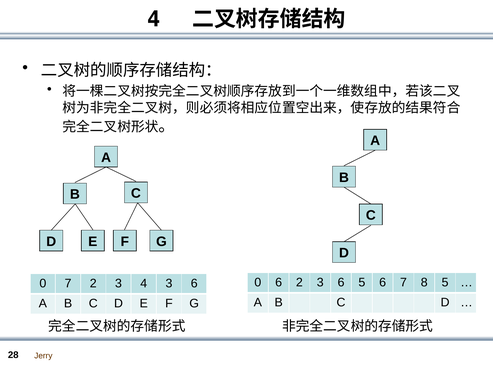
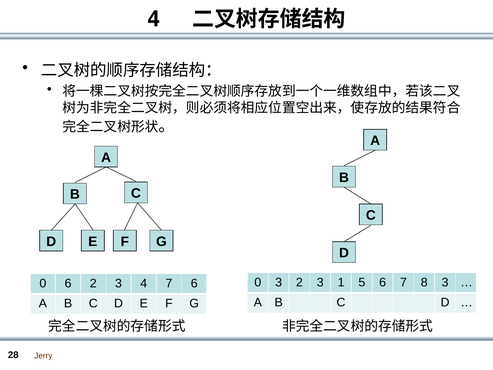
0 6: 6 -> 3
2 3 6: 6 -> 1
8 5: 5 -> 3
0 7: 7 -> 6
4 3: 3 -> 7
